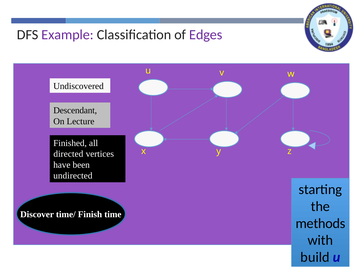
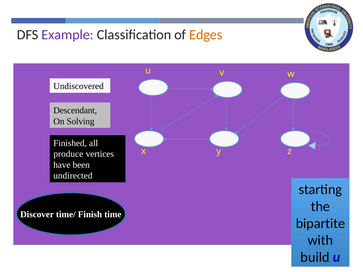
Edges colour: purple -> orange
Lecture: Lecture -> Solving
directed: directed -> produce
methods: methods -> bipartite
